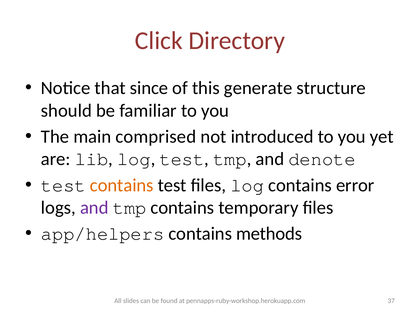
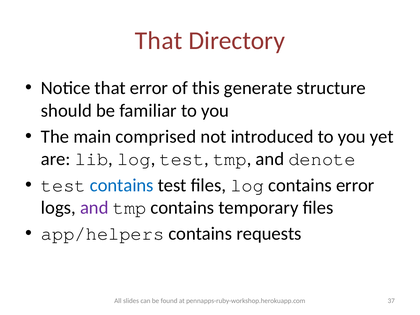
Click at (159, 41): Click -> That
that since: since -> error
contains at (122, 185) colour: orange -> blue
methods: methods -> requests
